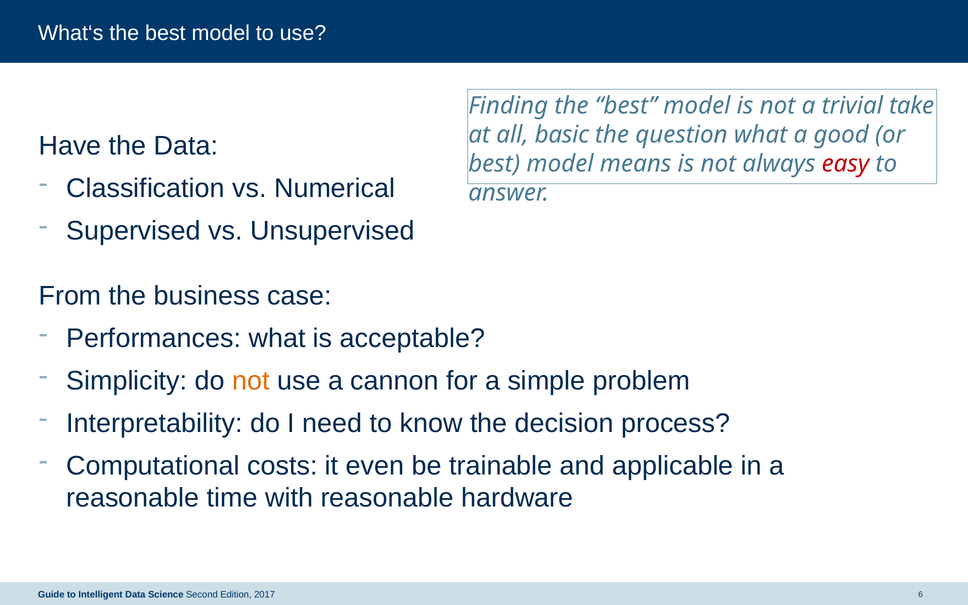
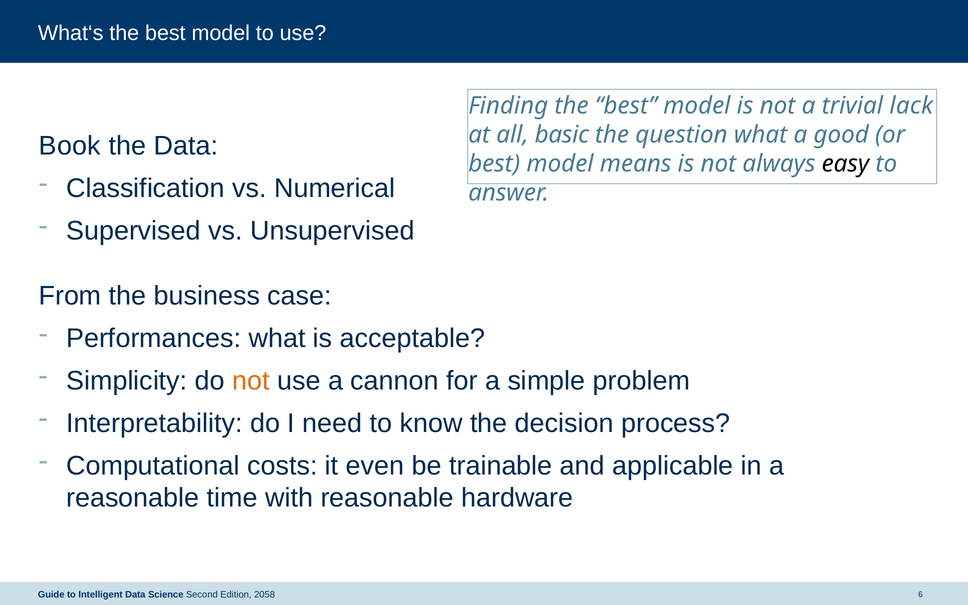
take: take -> lack
Have: Have -> Book
easy colour: red -> black
2017: 2017 -> 2058
